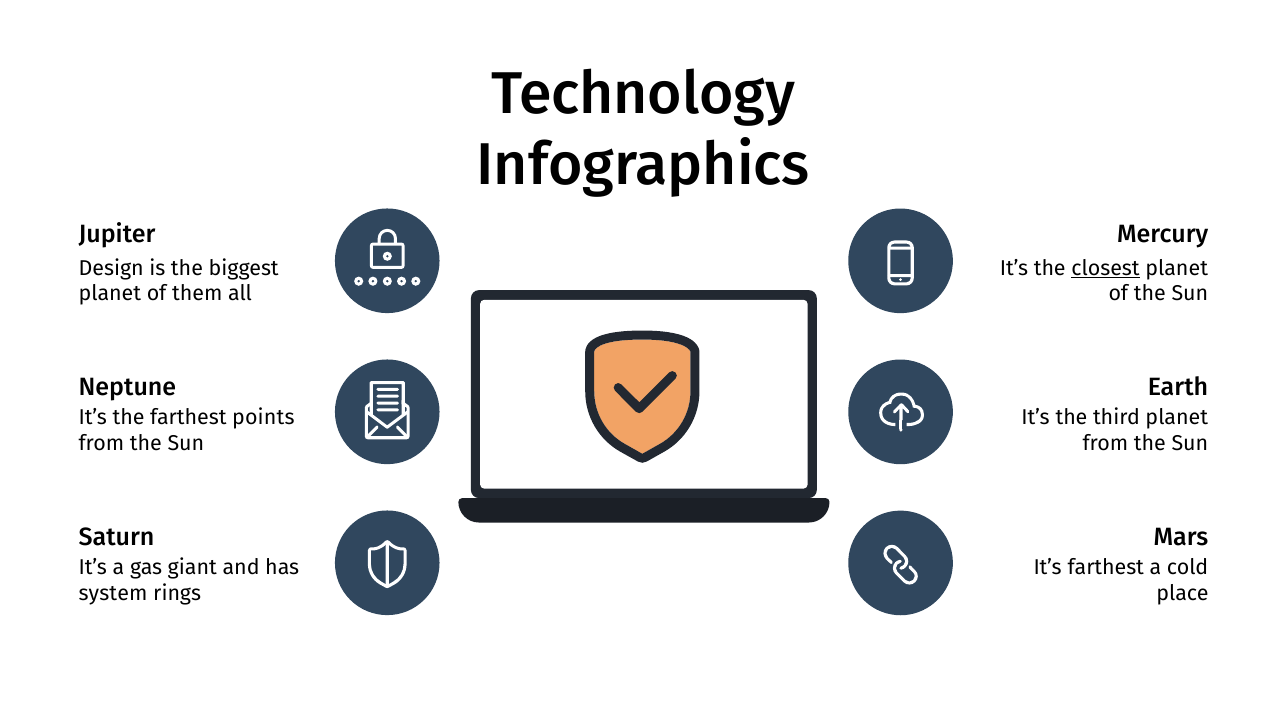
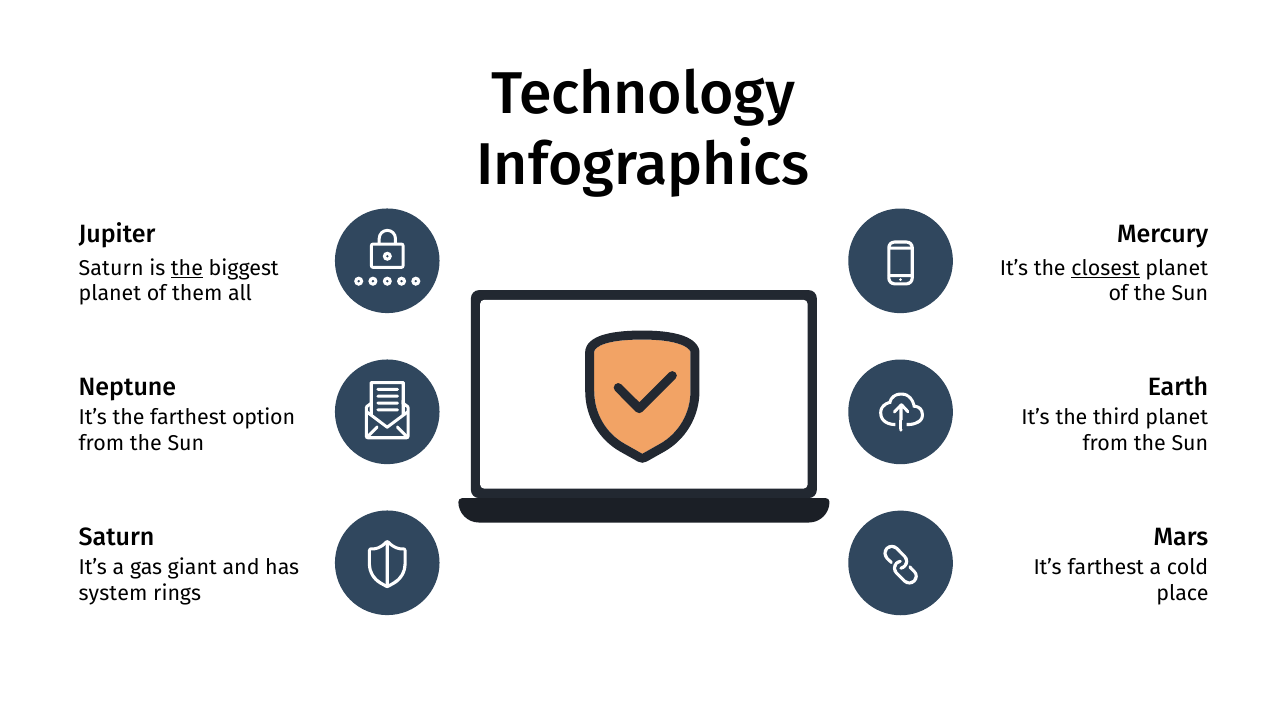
Design at (111, 268): Design -> Saturn
the at (187, 268) underline: none -> present
points: points -> option
